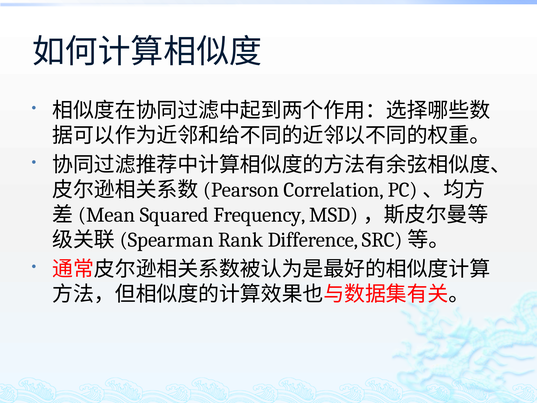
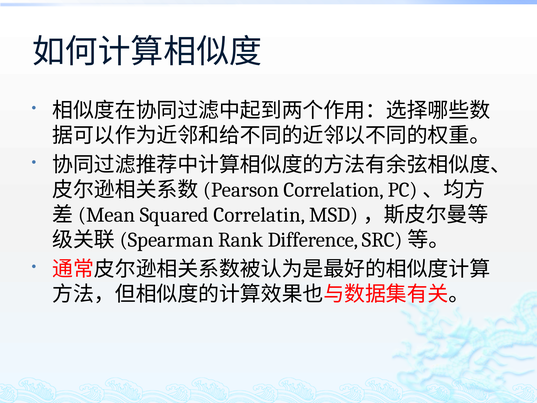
Frequency: Frequency -> Correlatin
